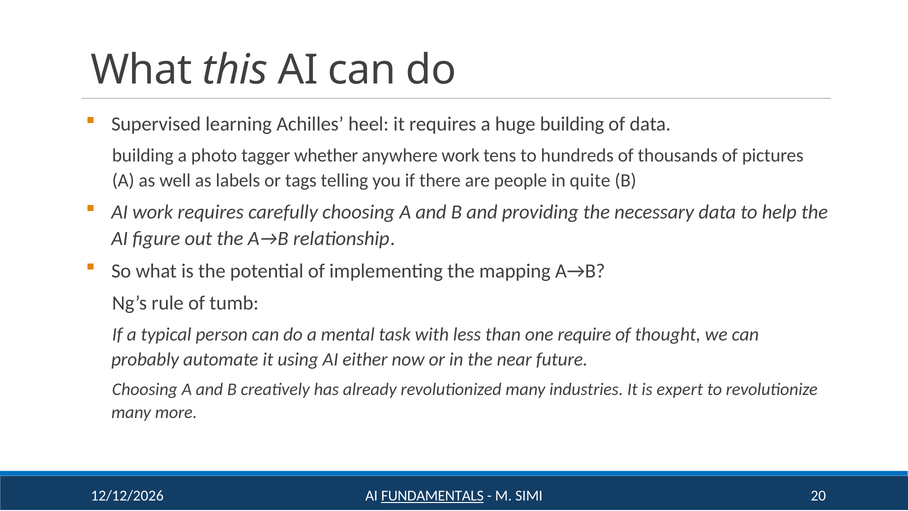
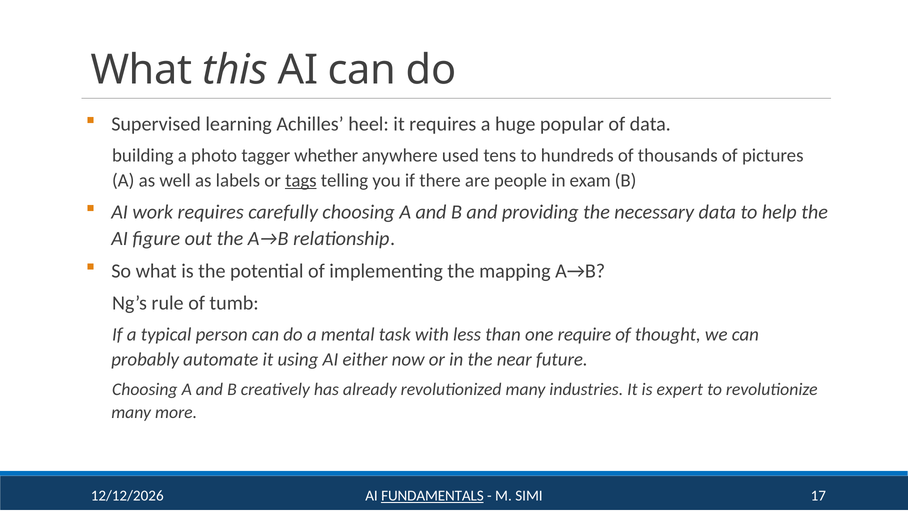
huge building: building -> popular
anywhere work: work -> used
tags underline: none -> present
quite: quite -> exam
20: 20 -> 17
